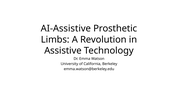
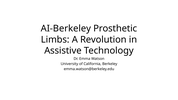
AI-Assistive: AI-Assistive -> AI-Berkeley
